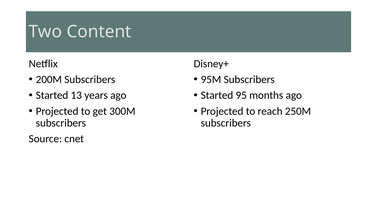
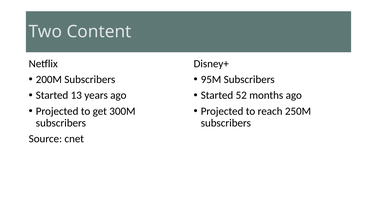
95: 95 -> 52
